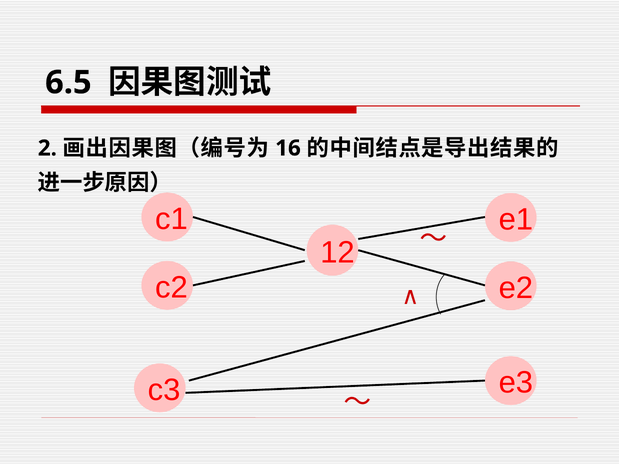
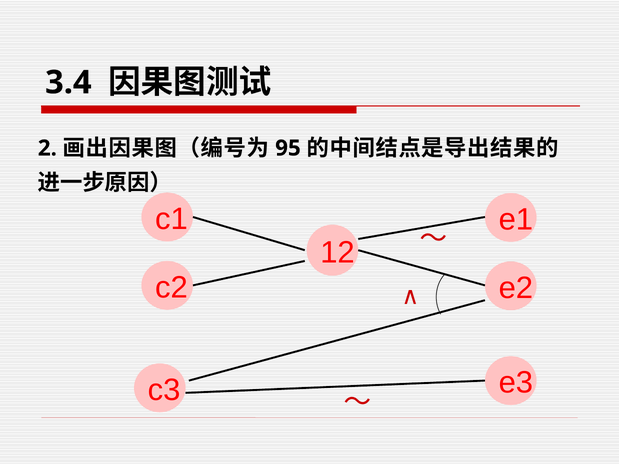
6.5: 6.5 -> 3.4
16: 16 -> 95
